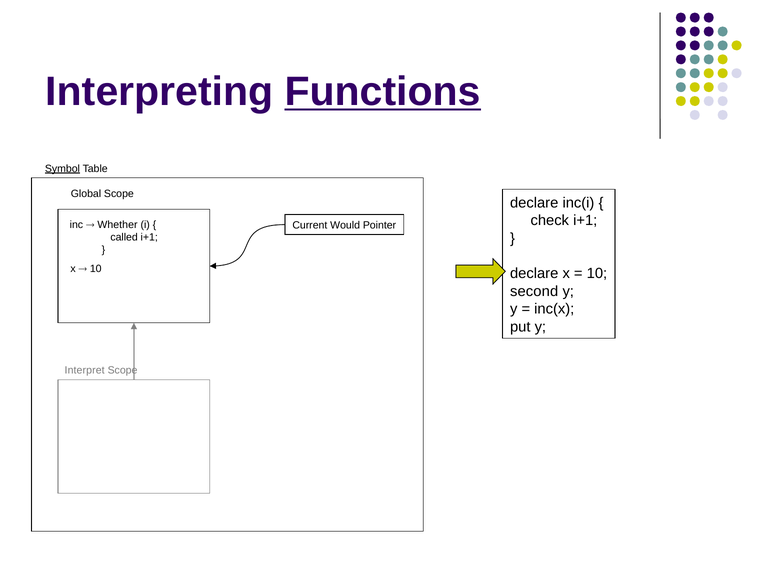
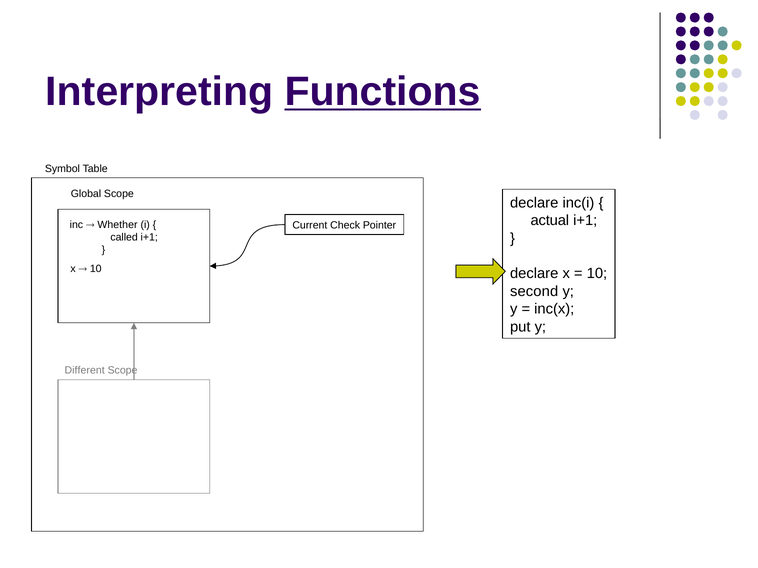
Symbol underline: present -> none
check: check -> actual
Would: Would -> Check
Interpret: Interpret -> Different
